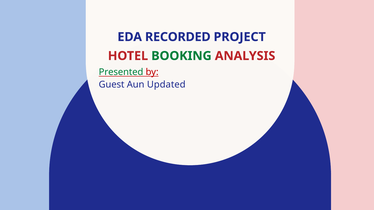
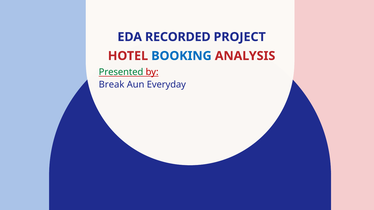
BOOKING colour: green -> blue
Guest: Guest -> Break
Updated: Updated -> Everyday
